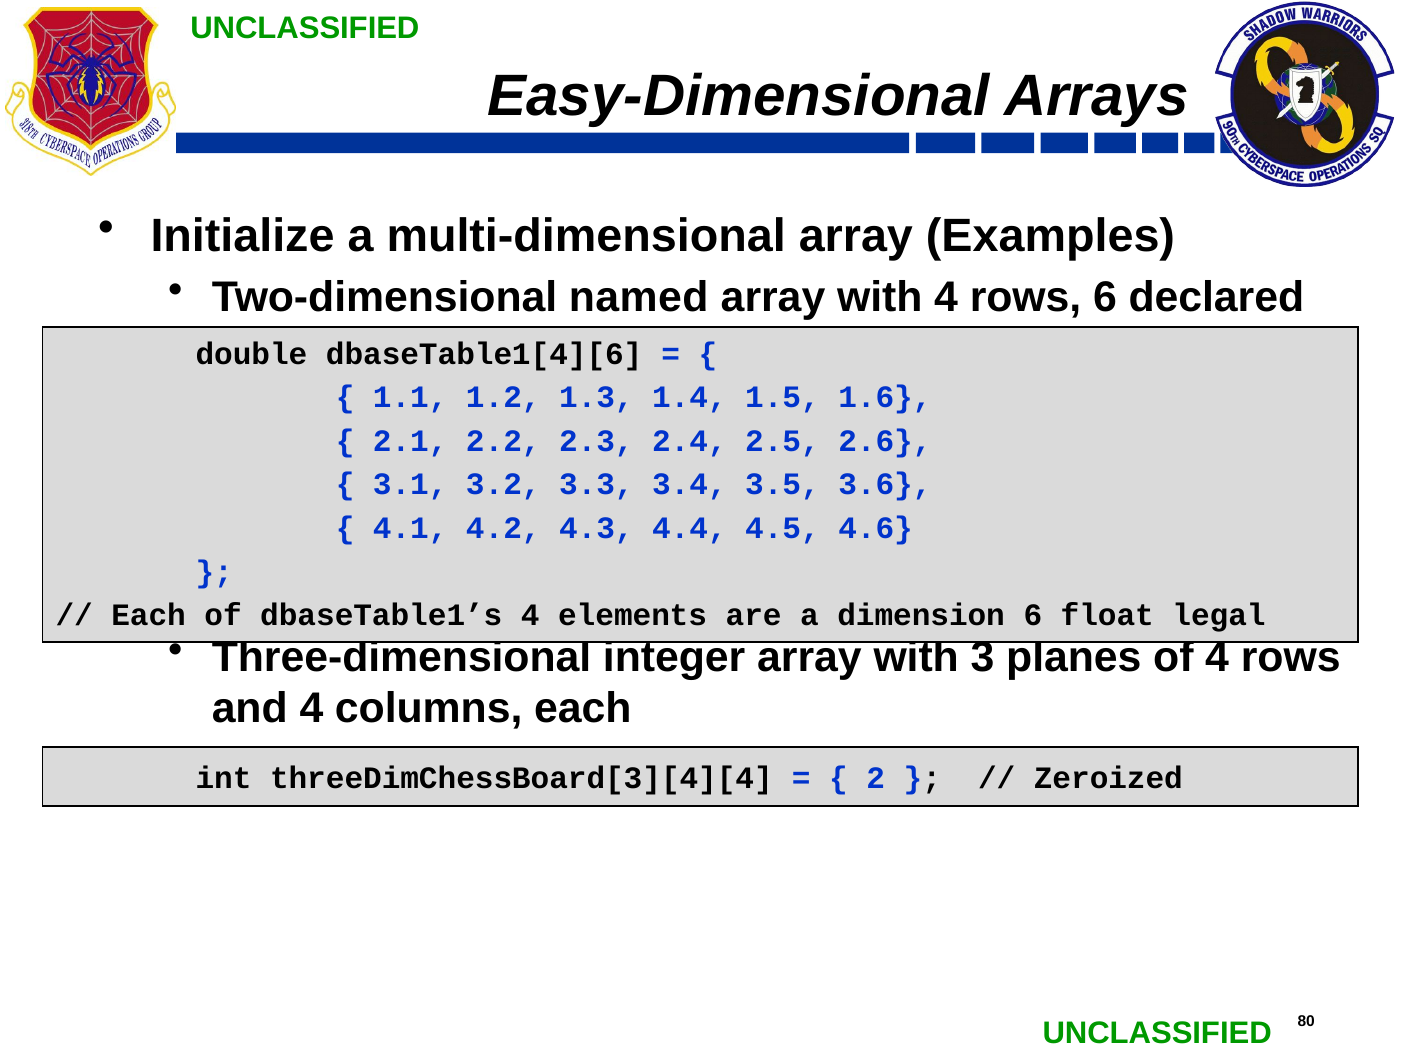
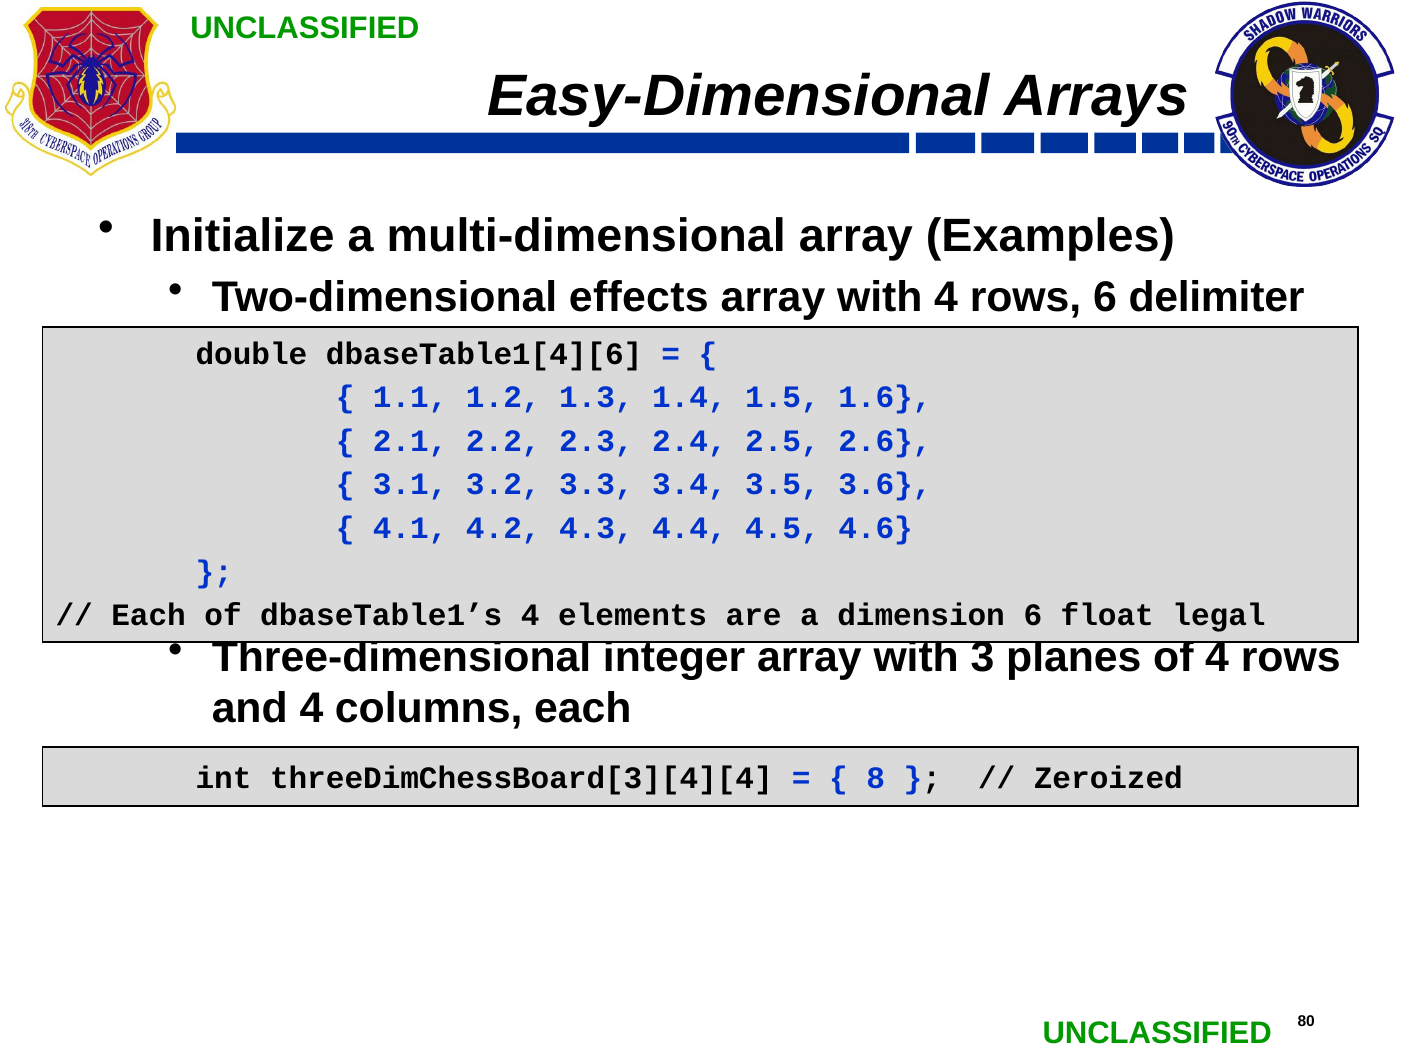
named: named -> effects
declared: declared -> delimiter
2: 2 -> 8
